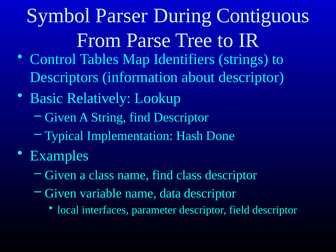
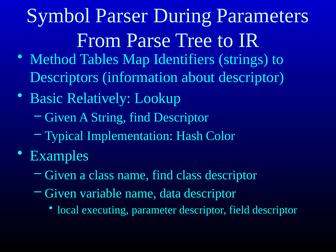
Contiguous: Contiguous -> Parameters
Control: Control -> Method
Done: Done -> Color
interfaces: interfaces -> executing
